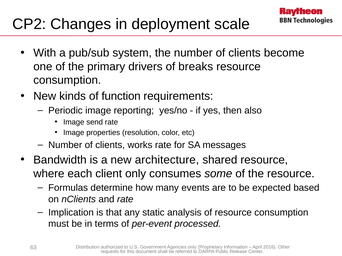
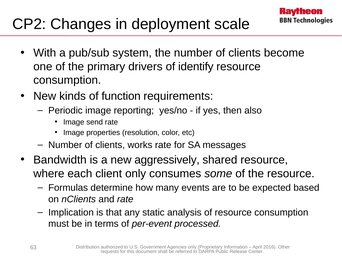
breaks: breaks -> identify
architecture: architecture -> aggressively
